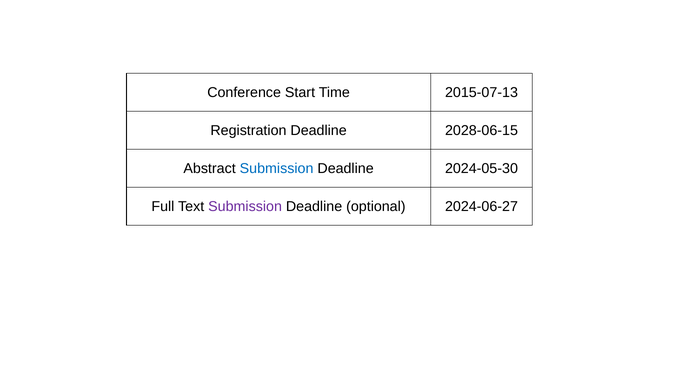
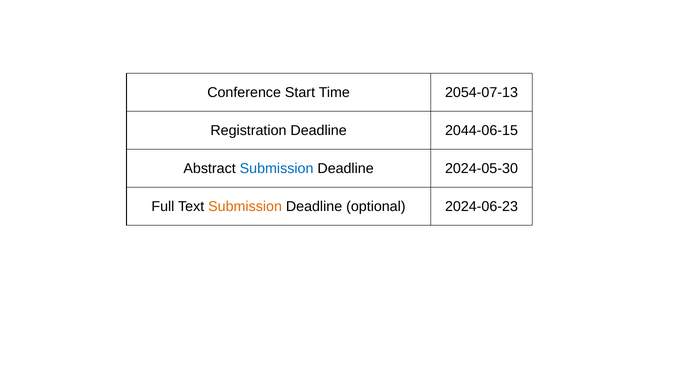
2015-07-13: 2015-07-13 -> 2054-07-13
2028-06-15: 2028-06-15 -> 2044-06-15
Submission at (245, 206) colour: purple -> orange
2024-06-27: 2024-06-27 -> 2024-06-23
